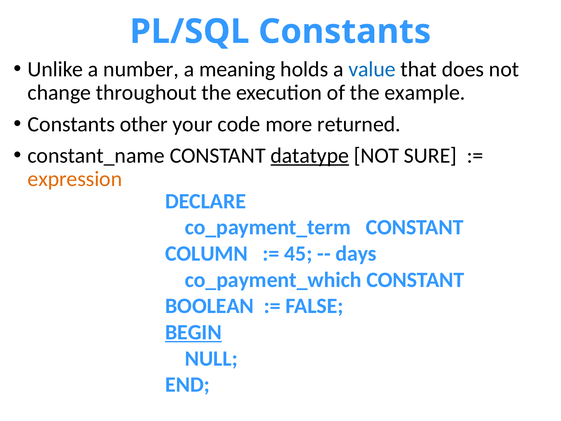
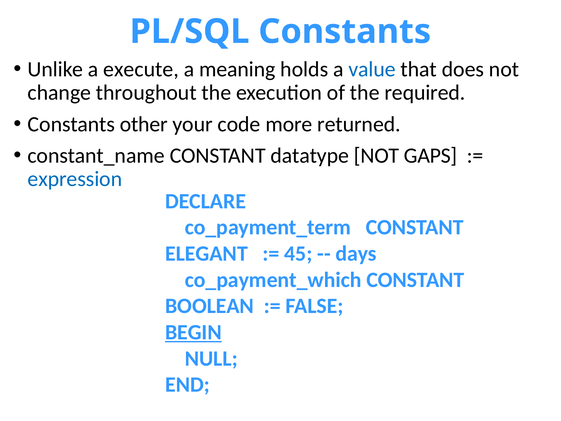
number: number -> execute
example: example -> required
datatype underline: present -> none
SURE: SURE -> GAPS
expression colour: orange -> blue
COLUMN: COLUMN -> ELEGANT
